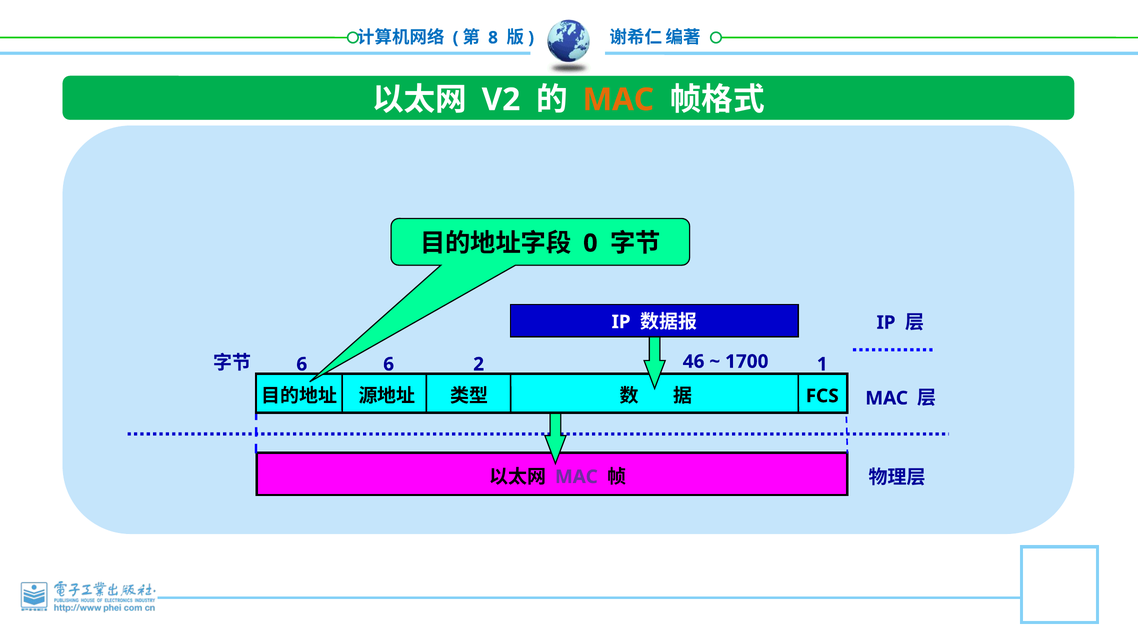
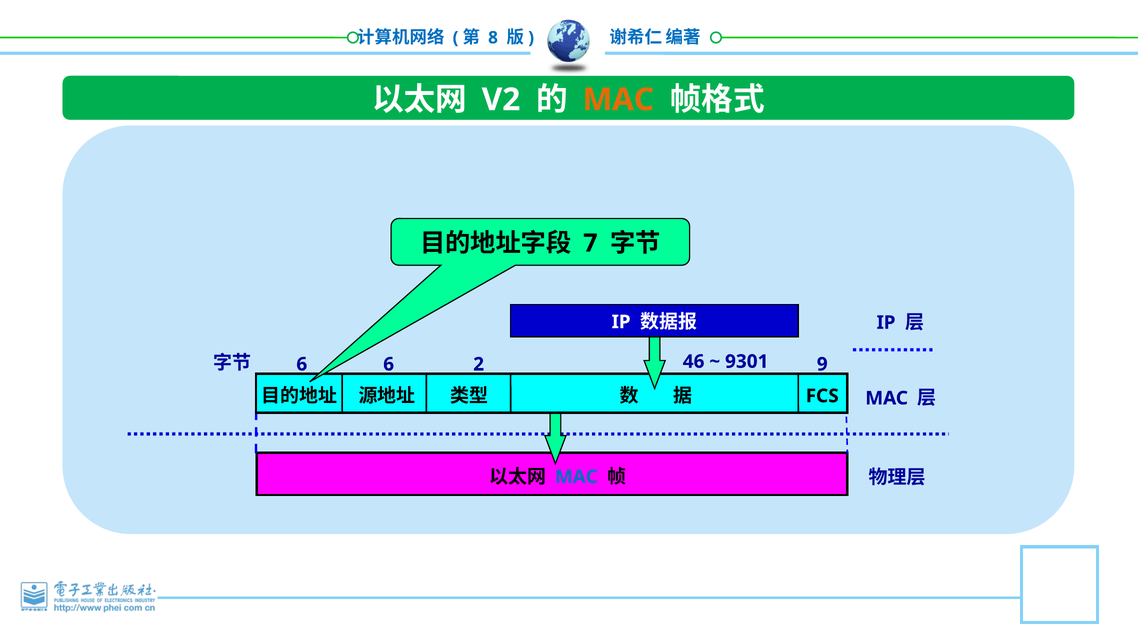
0: 0 -> 7
1700: 1700 -> 9301
1: 1 -> 9
MAC at (576, 477) colour: purple -> blue
